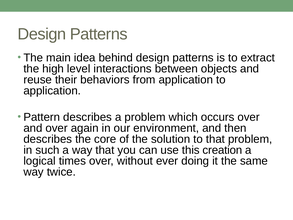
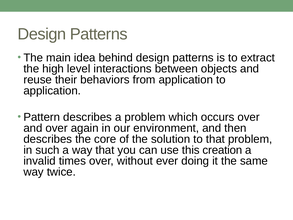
logical: logical -> invalid
